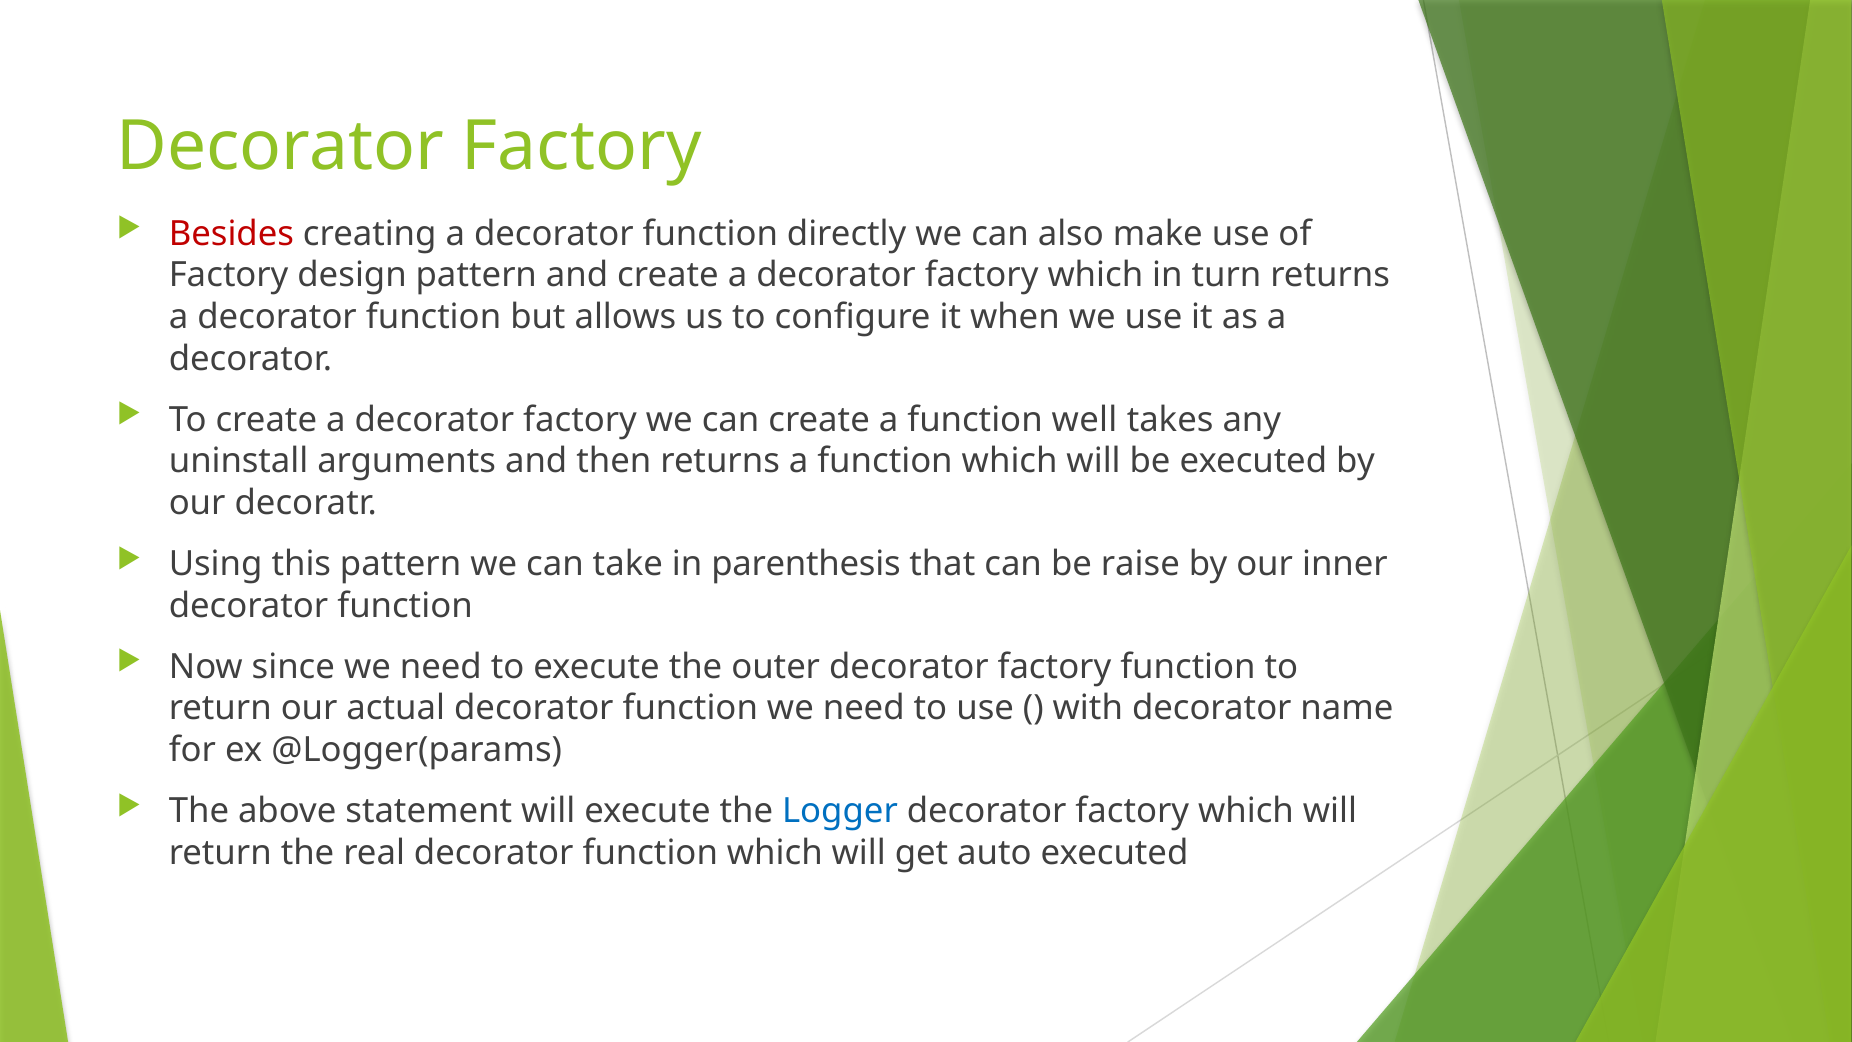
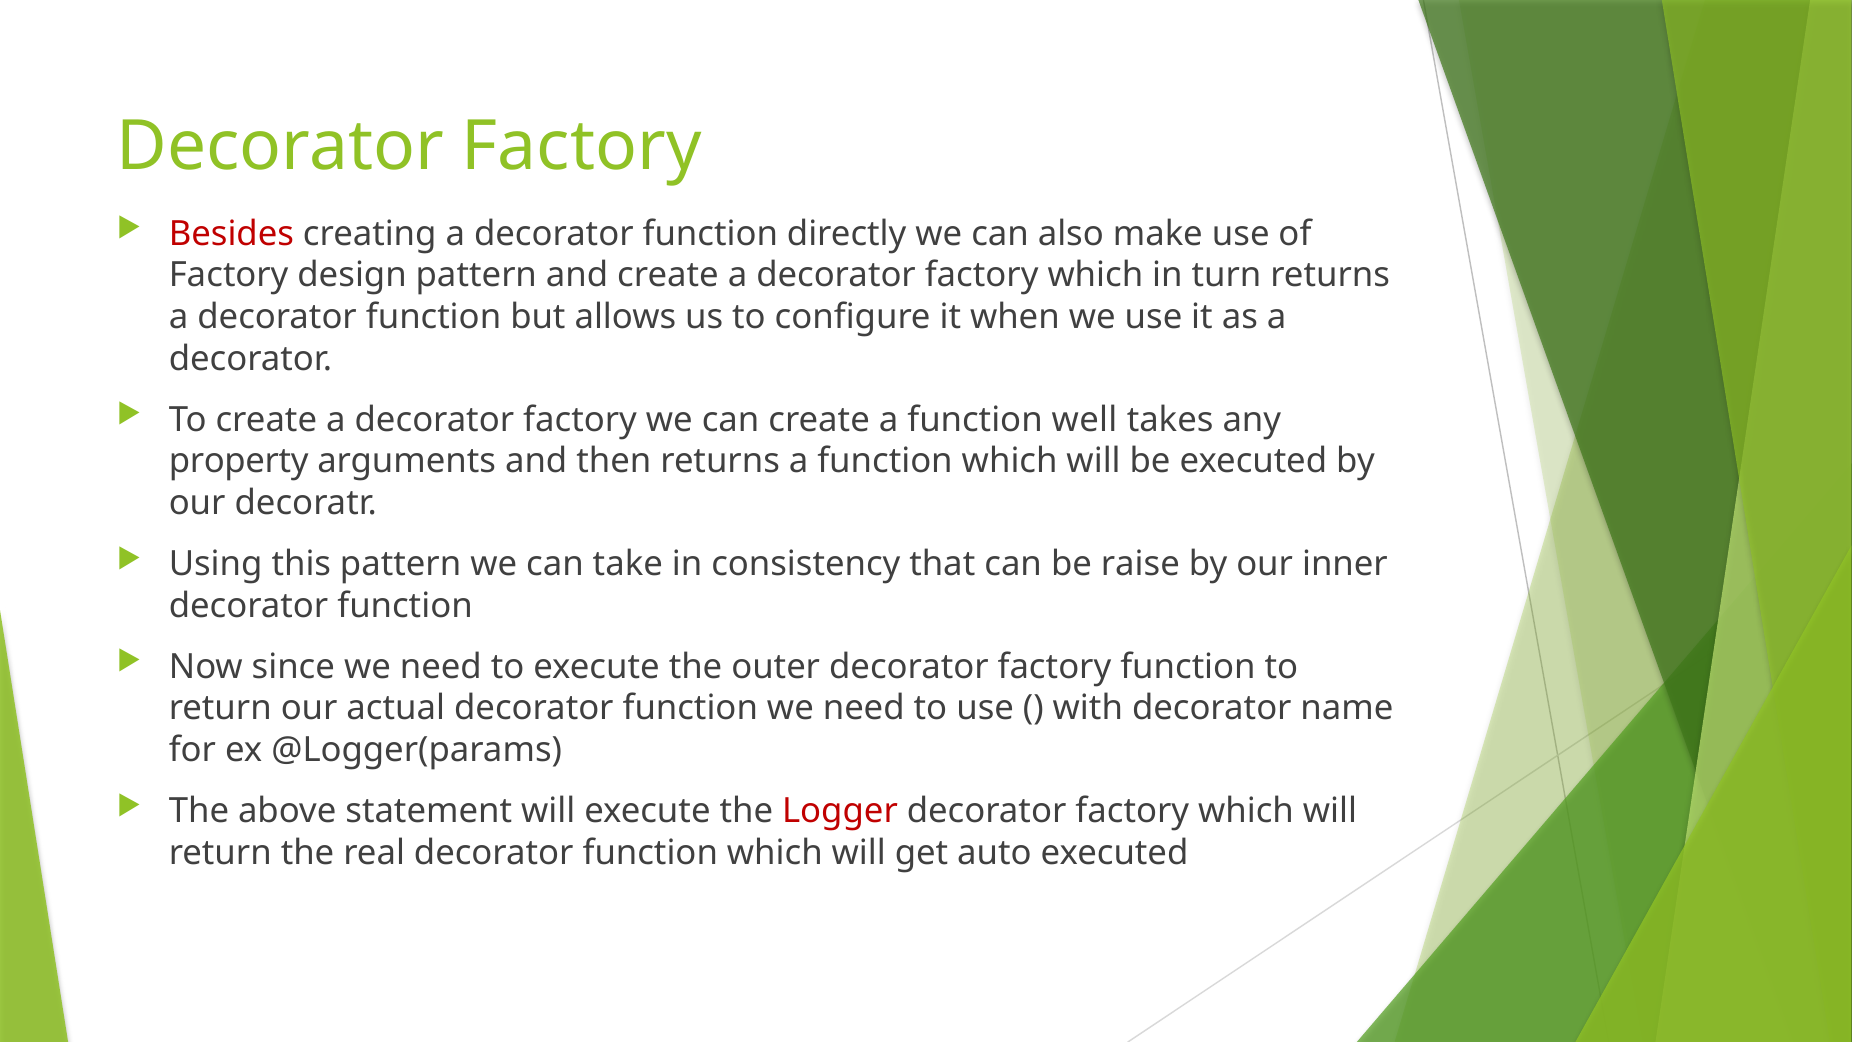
uninstall: uninstall -> property
parenthesis: parenthesis -> consistency
Logger colour: blue -> red
